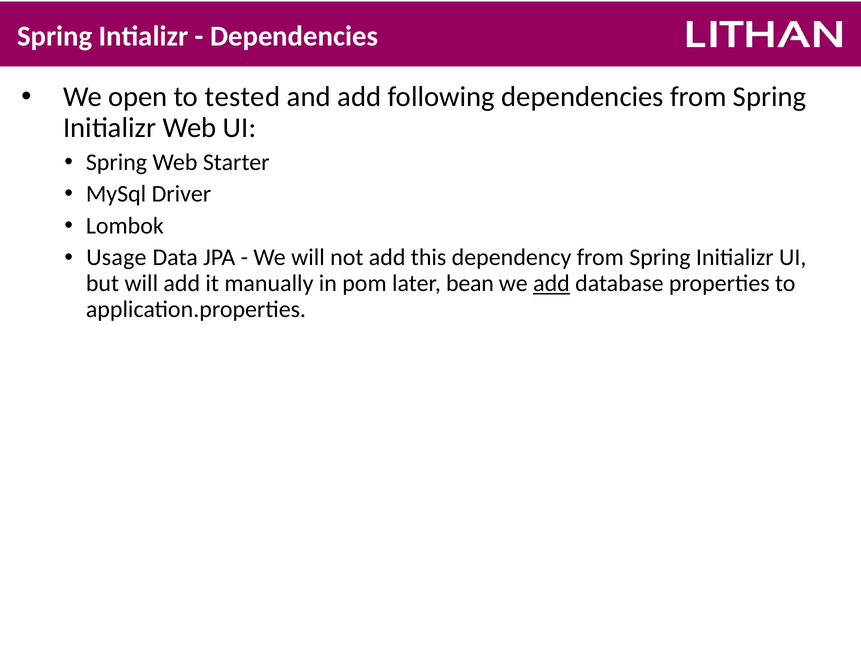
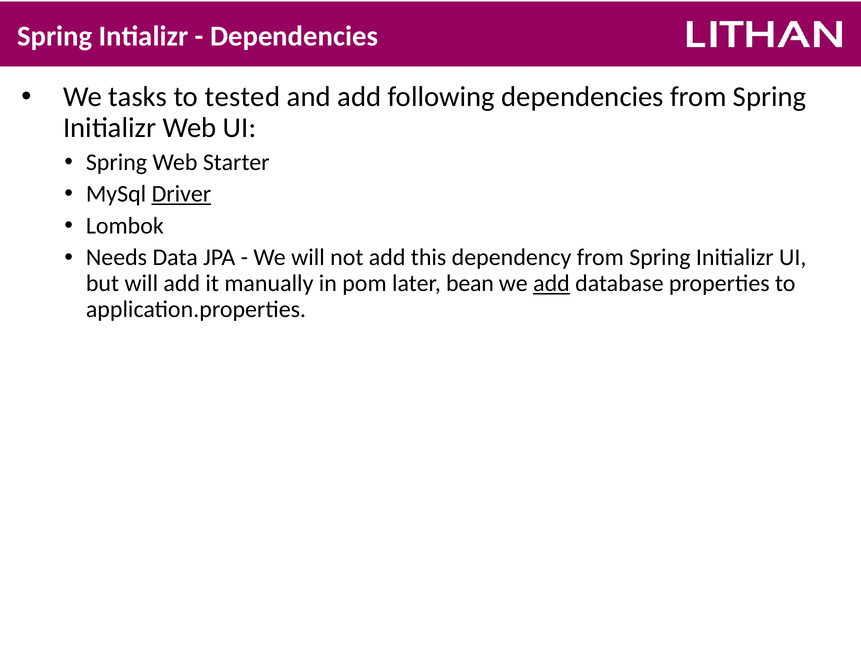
open: open -> tasks
Driver underline: none -> present
Usage: Usage -> Needs
